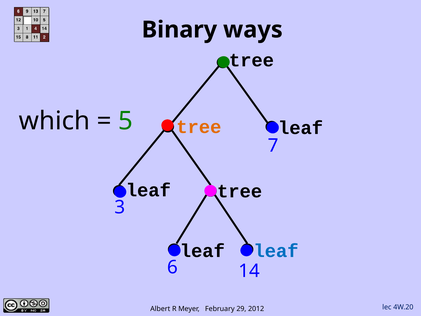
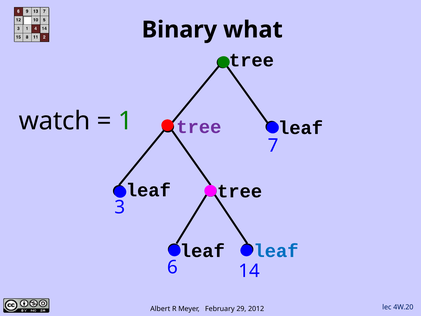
ways: ways -> what
which: which -> watch
5: 5 -> 1
tree at (199, 127) colour: orange -> purple
